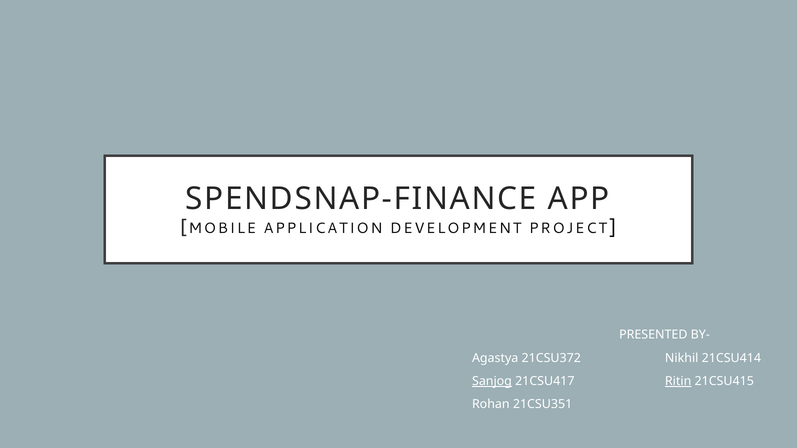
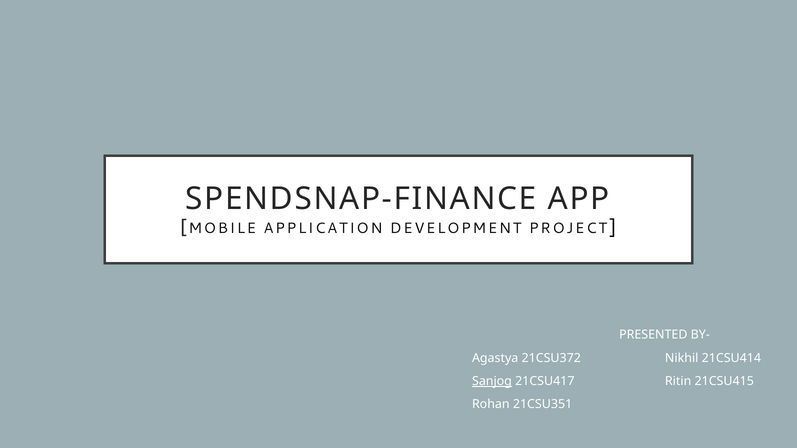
Ritin underline: present -> none
